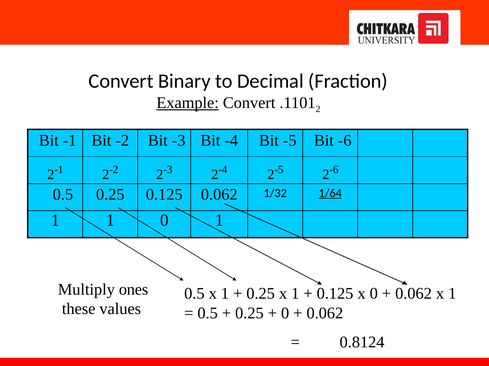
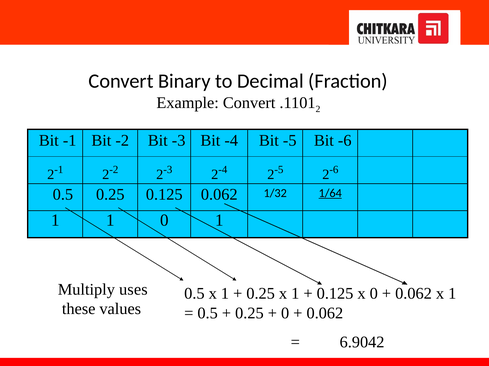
Example underline: present -> none
ones: ones -> uses
0.8124: 0.8124 -> 6.9042
